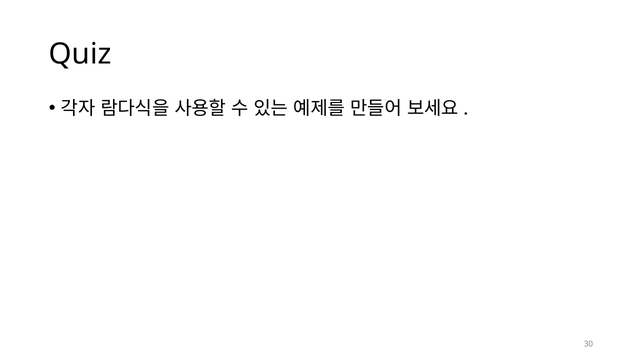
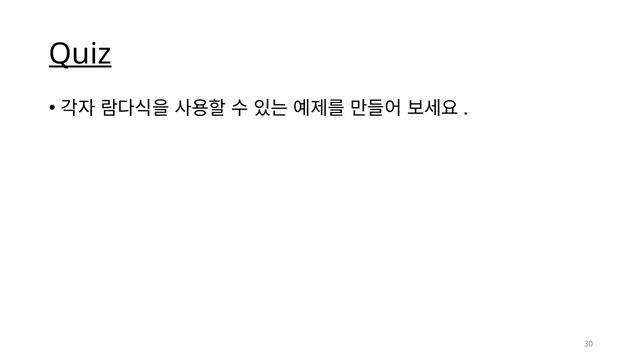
Quiz underline: none -> present
